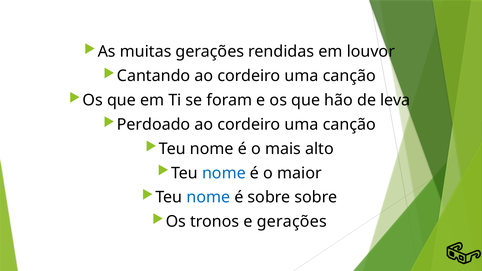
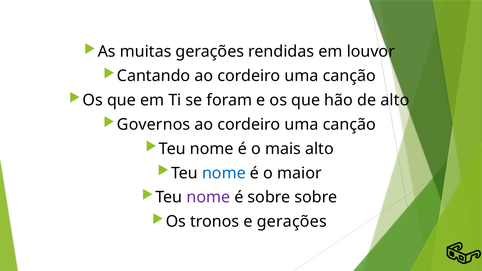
de leva: leva -> alto
Perdoado: Perdoado -> Governos
nome at (208, 197) colour: blue -> purple
